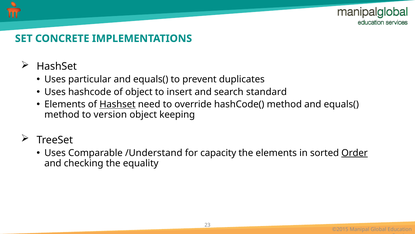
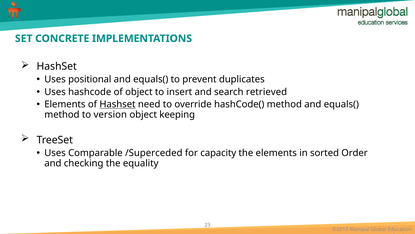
particular: particular -> positional
standard: standard -> retrieved
/Understand: /Understand -> /Superceded
Order underline: present -> none
